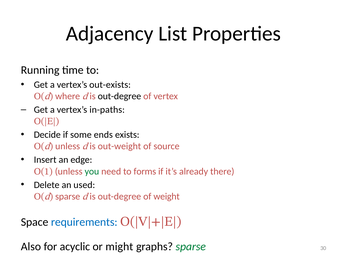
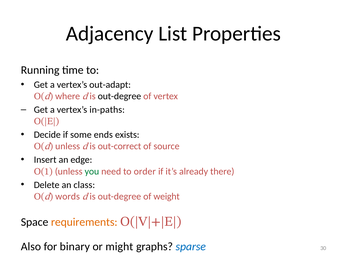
out-exists: out-exists -> out-adapt
out-weight: out-weight -> out-correct
forms: forms -> order
used: used -> class
sparse at (68, 197): sparse -> words
requirements colour: blue -> orange
acyclic: acyclic -> binary
sparse at (191, 247) colour: green -> blue
